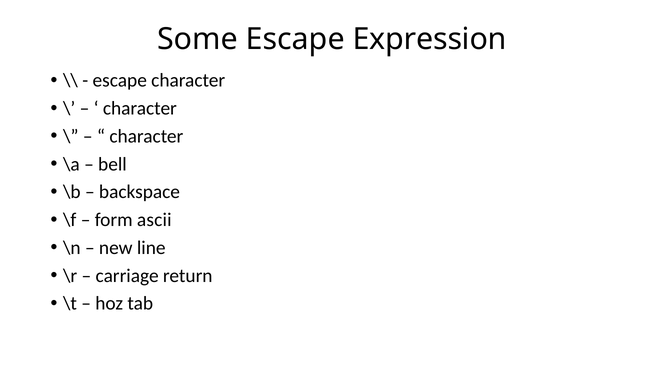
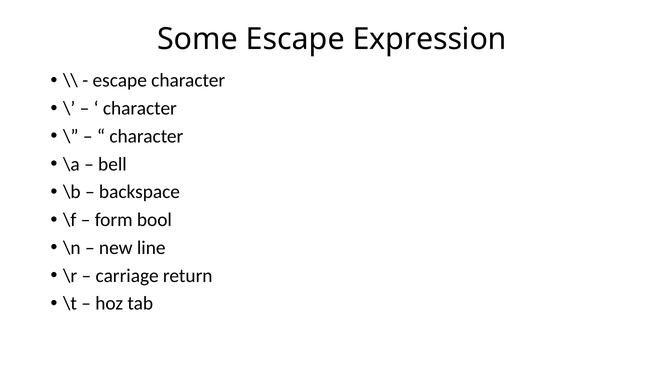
ascii: ascii -> bool
